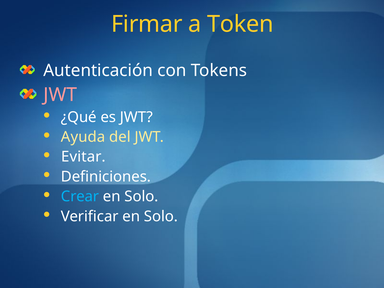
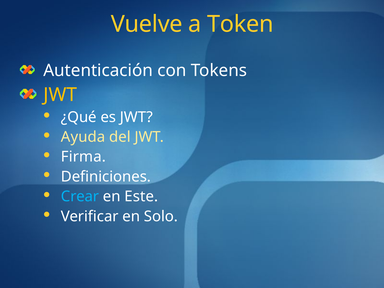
Firmar: Firmar -> Vuelve
JWT at (60, 95) colour: pink -> yellow
Evitar: Evitar -> Firma
Solo at (141, 197): Solo -> Este
